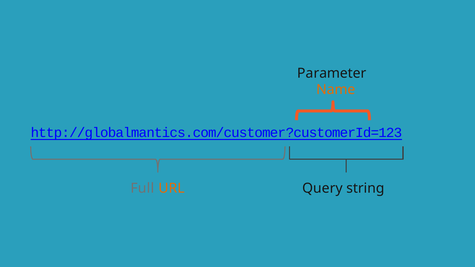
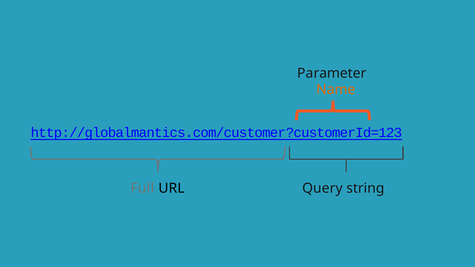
URL colour: orange -> black
